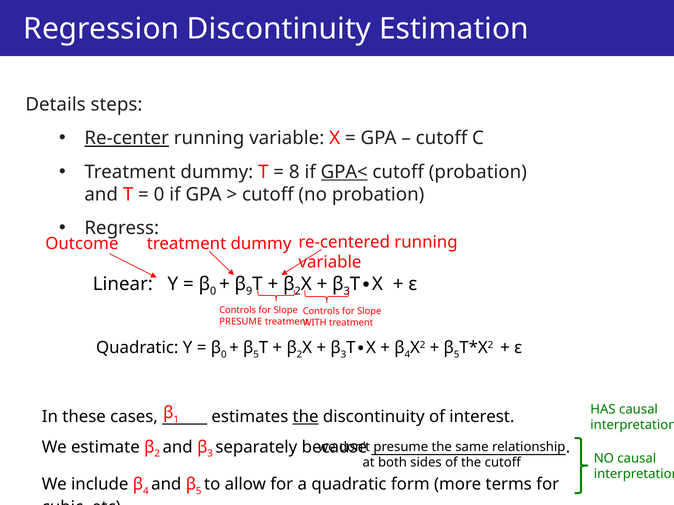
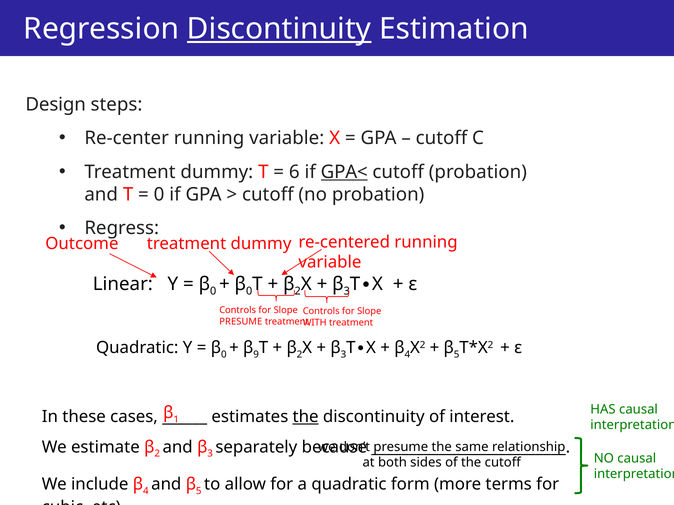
Discontinuity at (279, 29) underline: none -> present
Details: Details -> Design
Re-center underline: present -> none
8: 8 -> 6
9 at (249, 292): 9 -> 0
5 at (256, 355): 5 -> 9
